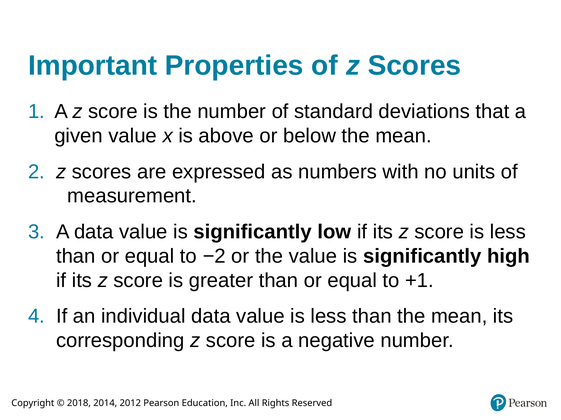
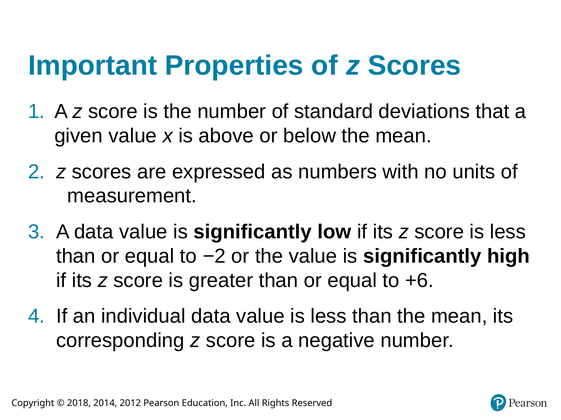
+1: +1 -> +6
